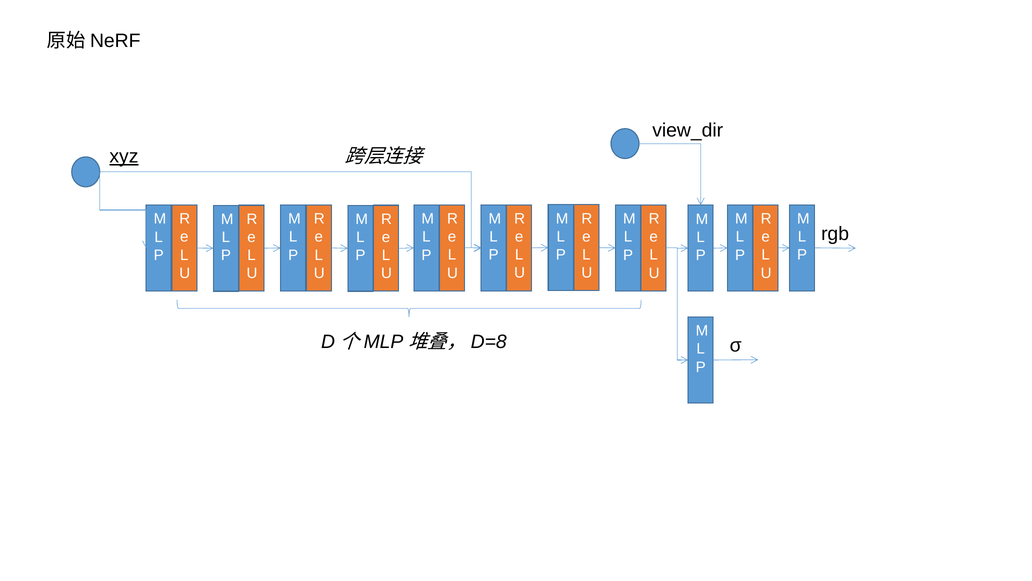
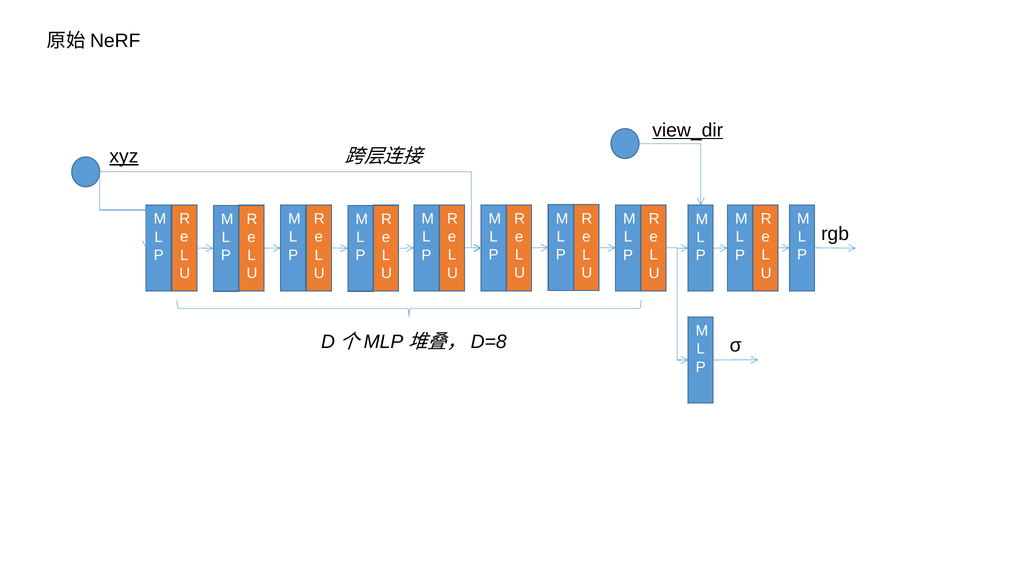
view_dir underline: none -> present
